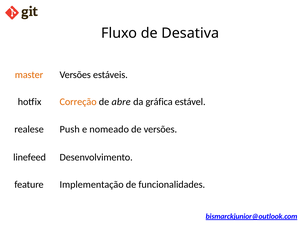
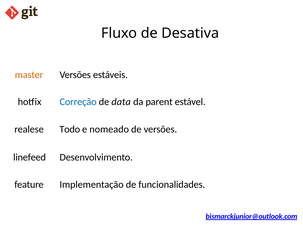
Correção colour: orange -> blue
abre: abre -> data
gráfica: gráfica -> parent
Push: Push -> Todo
